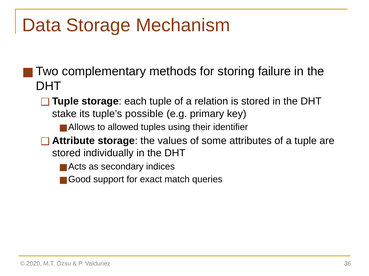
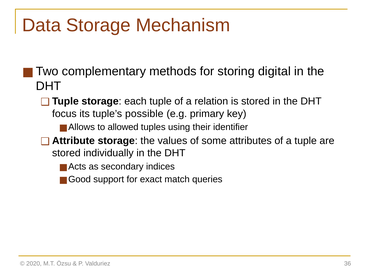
failure: failure -> digital
stake: stake -> focus
